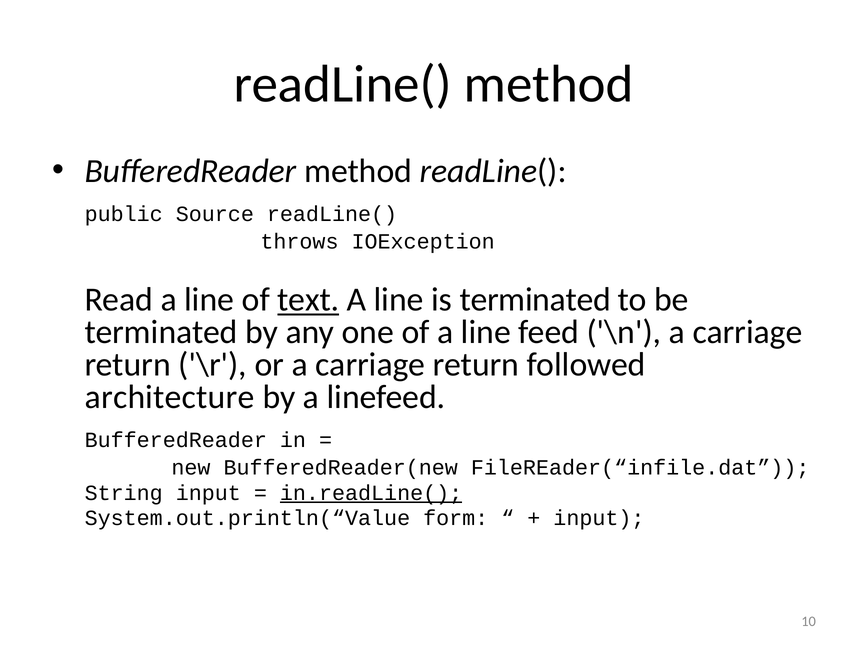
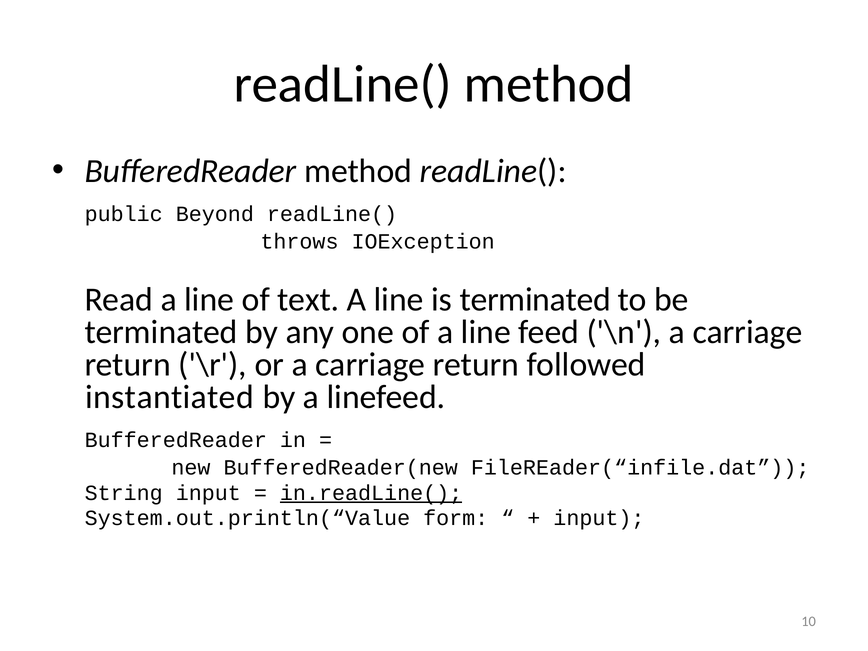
Source: Source -> Beyond
text underline: present -> none
architecture: architecture -> instantiated
